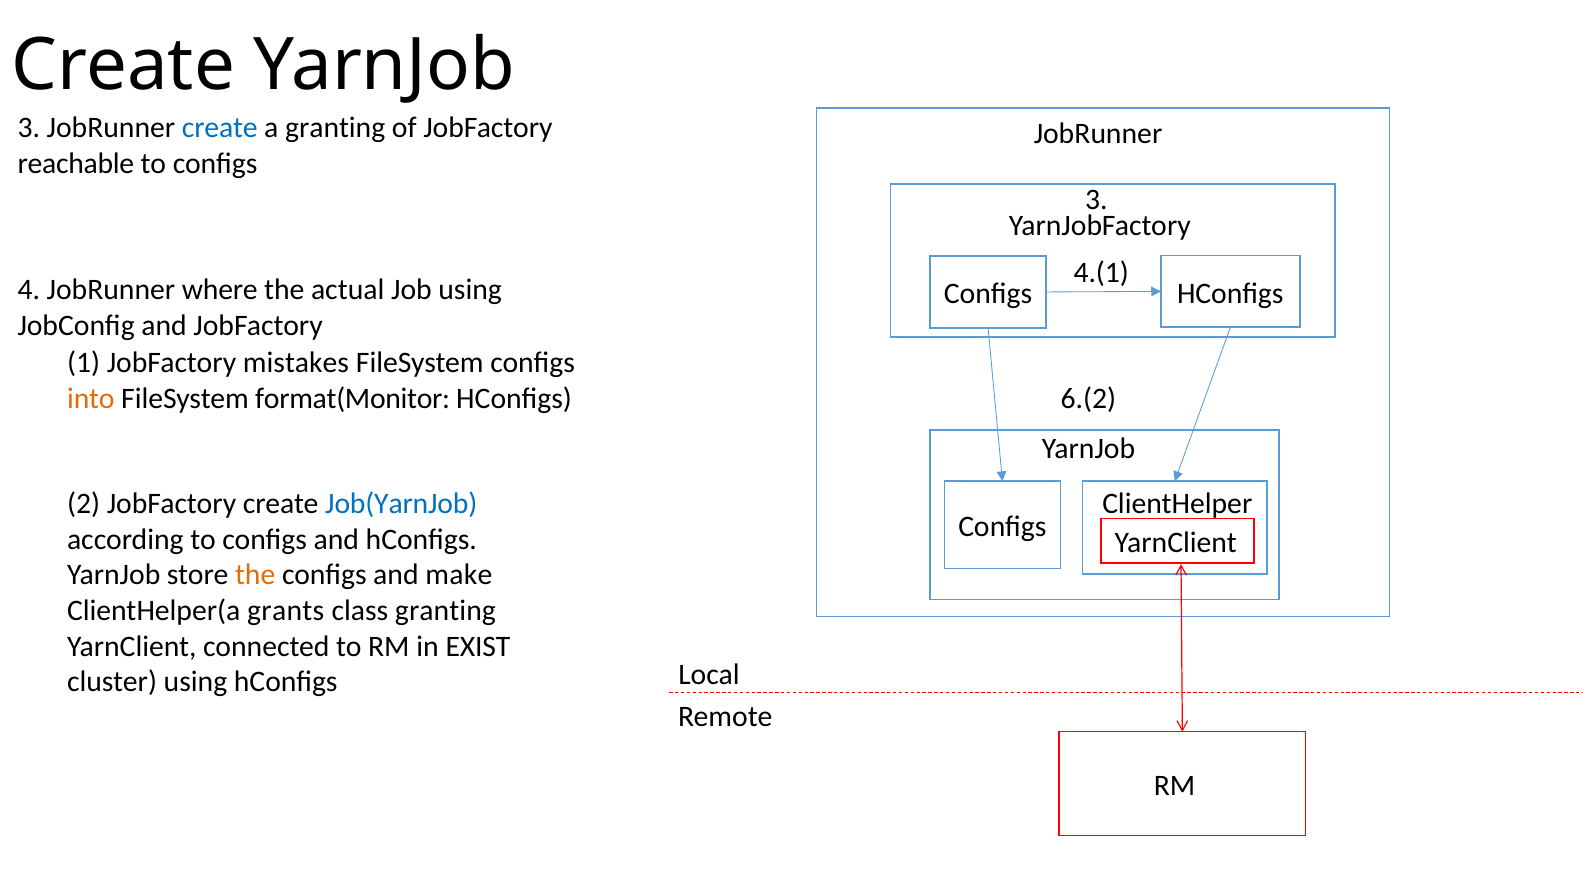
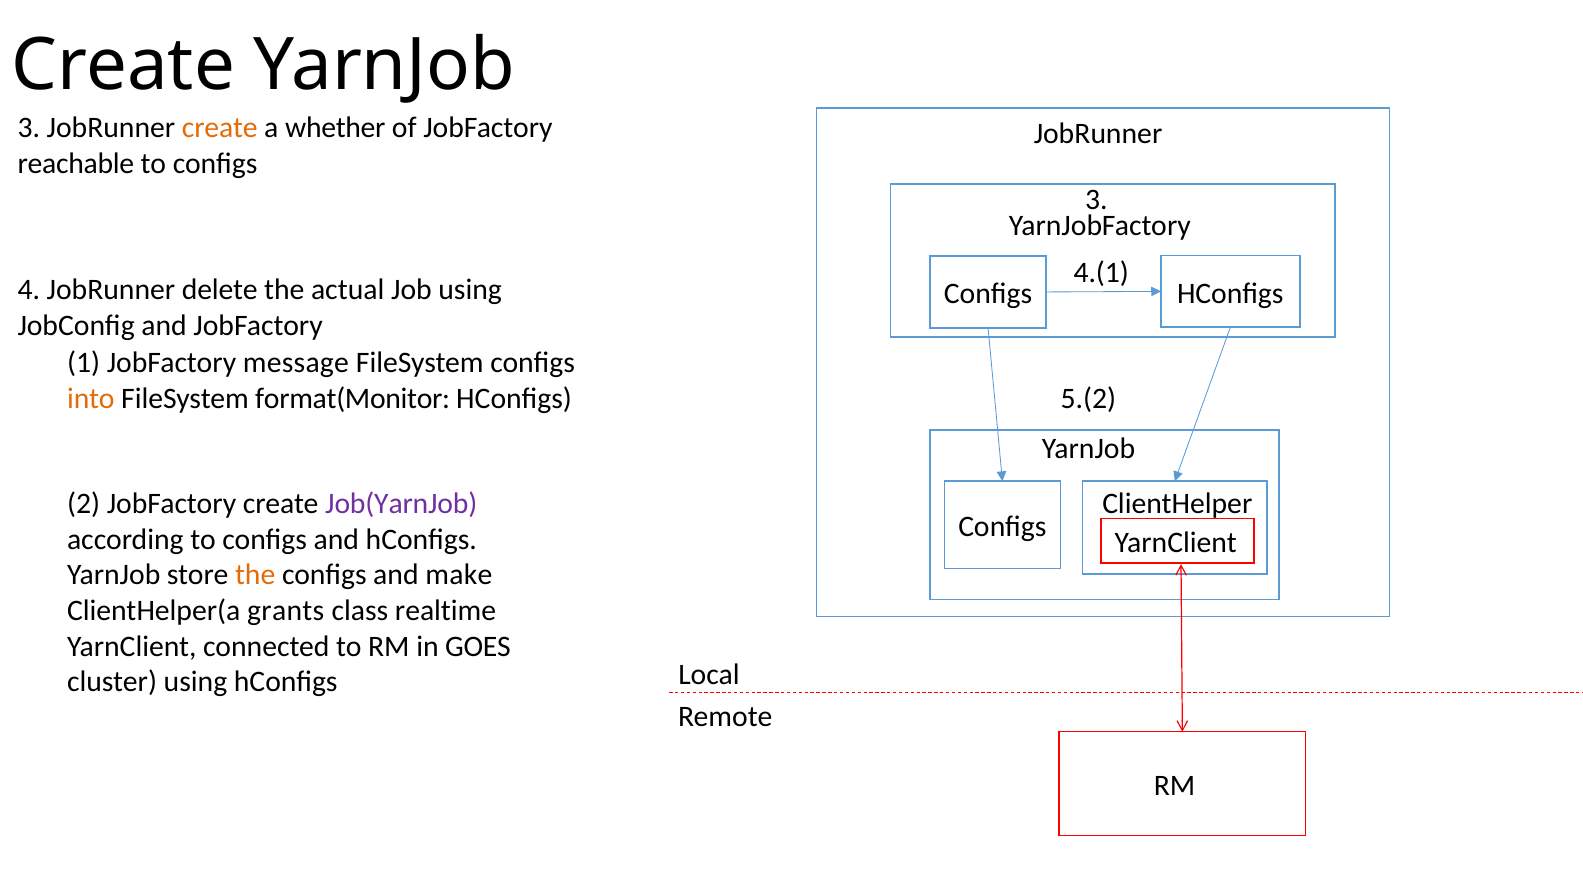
create at (220, 128) colour: blue -> orange
a granting: granting -> whether
where: where -> delete
mistakes: mistakes -> message
6.(2: 6.(2 -> 5.(2
Job(YarnJob colour: blue -> purple
class granting: granting -> realtime
EXIST: EXIST -> GOES
